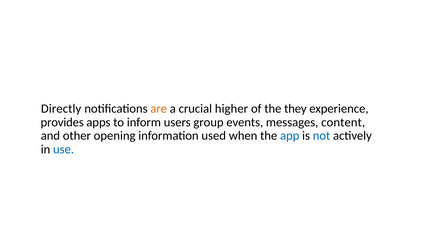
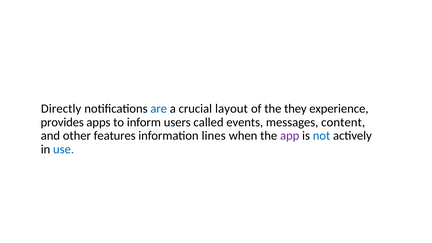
are colour: orange -> blue
higher: higher -> layout
group: group -> called
opening: opening -> features
used: used -> lines
app colour: blue -> purple
